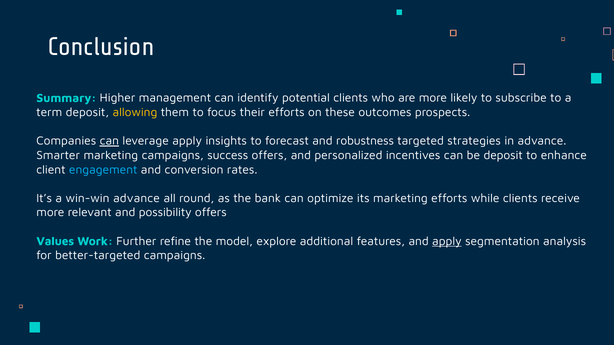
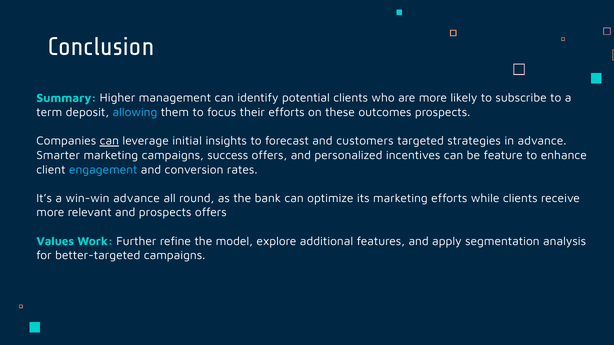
allowing colour: yellow -> light blue
leverage apply: apply -> initial
robustness: robustness -> customers
be deposit: deposit -> feature
and possibility: possibility -> prospects
apply at (447, 241) underline: present -> none
